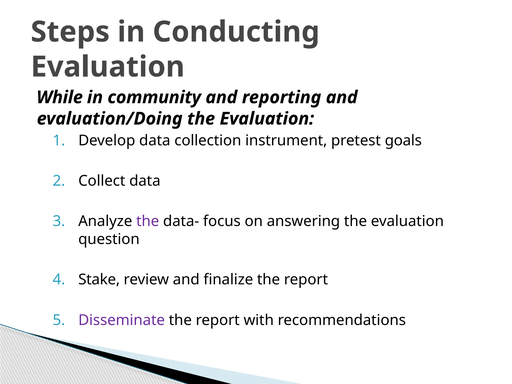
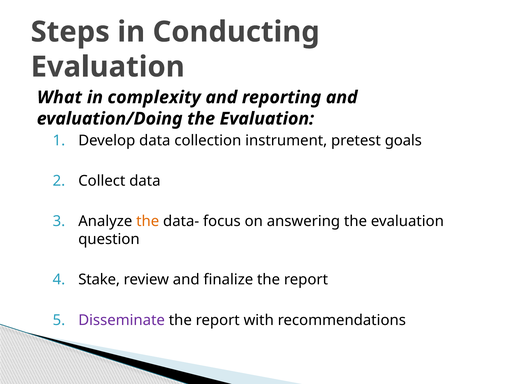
While: While -> What
community: community -> complexity
the at (148, 221) colour: purple -> orange
